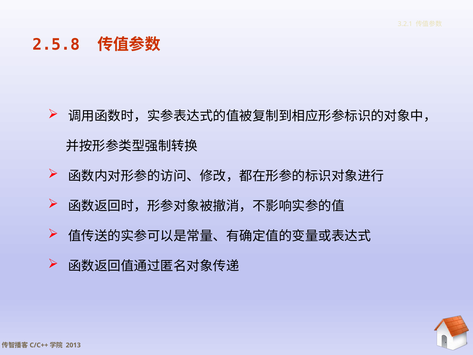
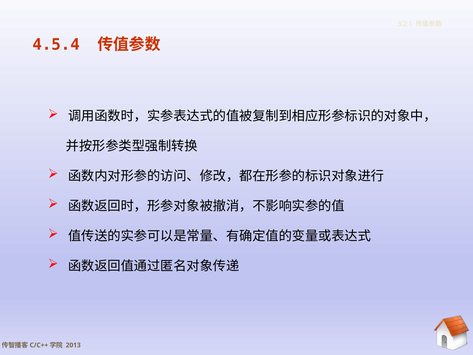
2.5.8: 2.5.8 -> 4.5.4
